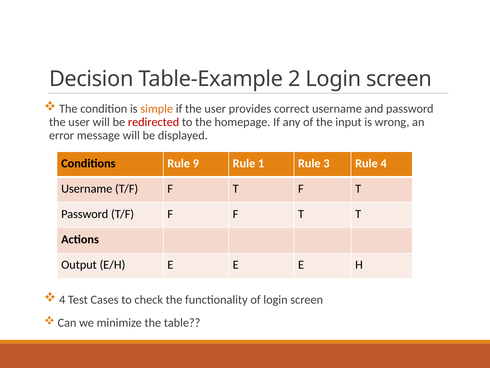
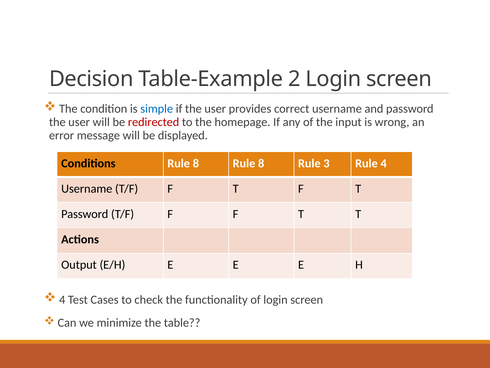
simple colour: orange -> blue
Conditions Rule 9: 9 -> 8
1 at (261, 163): 1 -> 8
